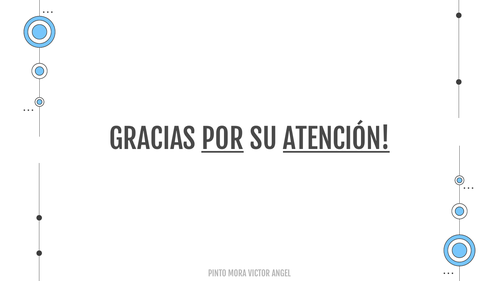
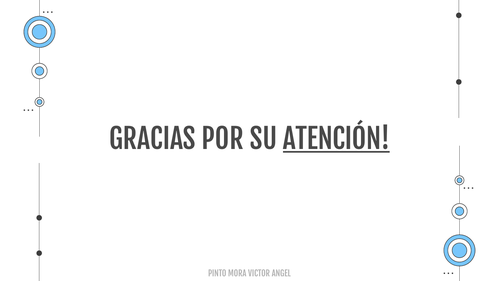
POR underline: present -> none
